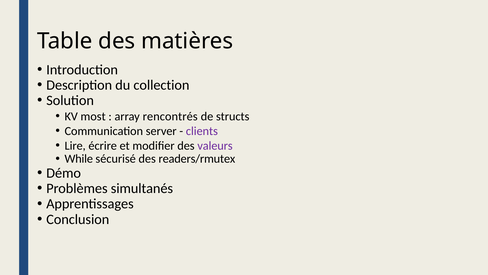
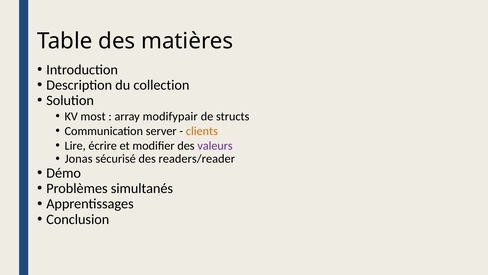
rencontrés: rencontrés -> modifypair
clients colour: purple -> orange
While: While -> Jonas
readers/rmutex: readers/rmutex -> readers/reader
